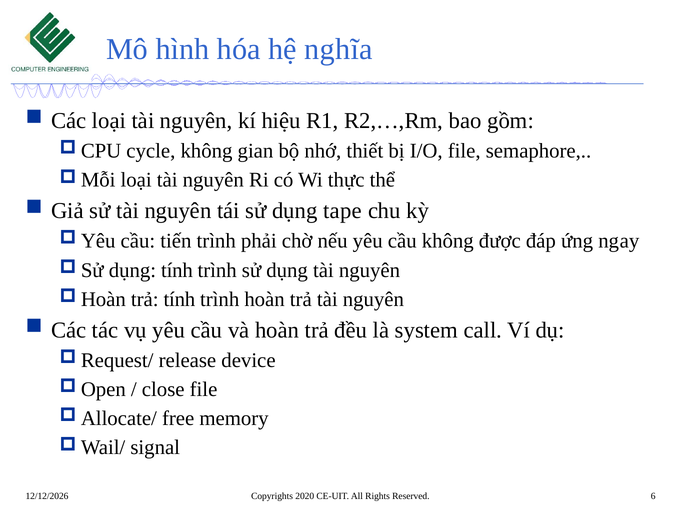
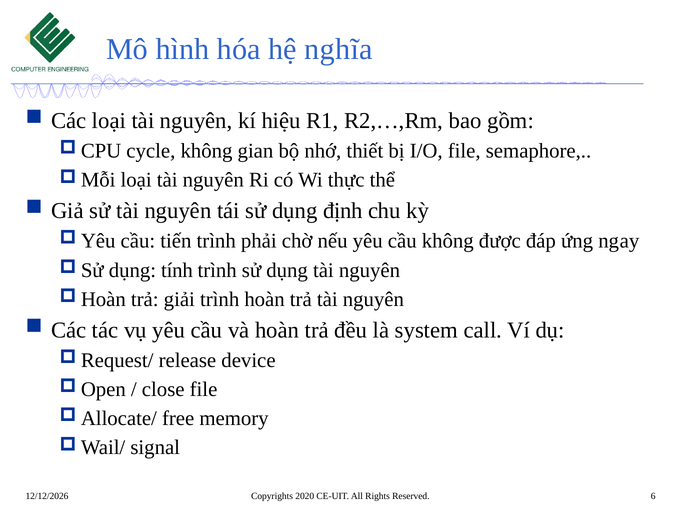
tape: tape -> định
trả tính: tính -> giải
